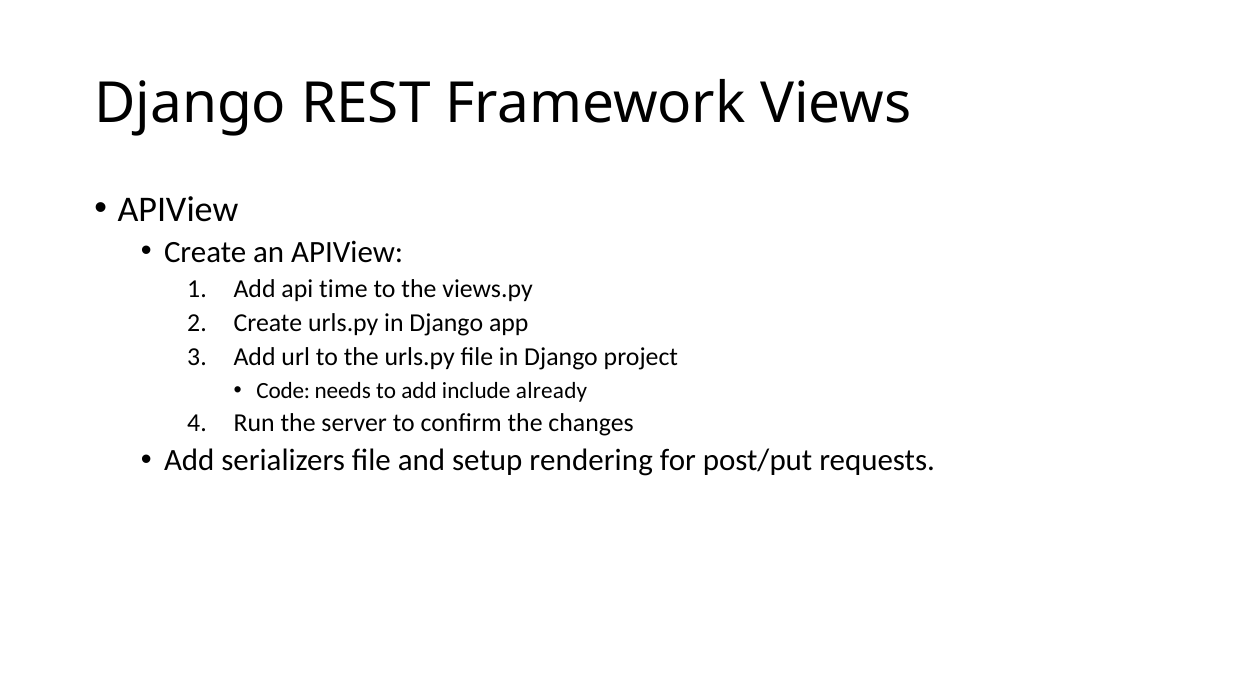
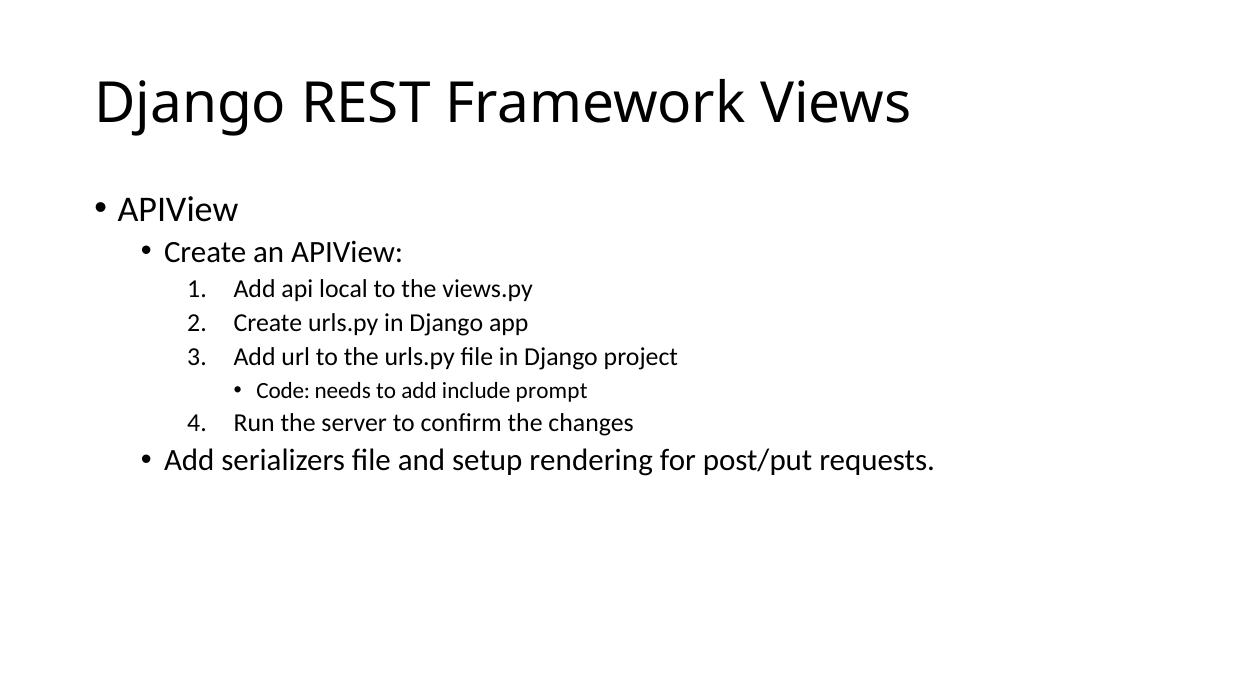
time: time -> local
already: already -> prompt
